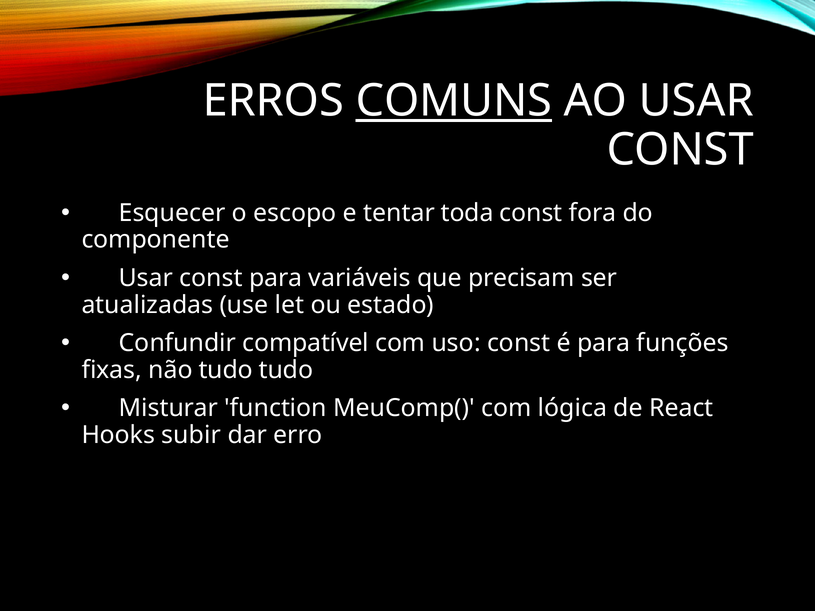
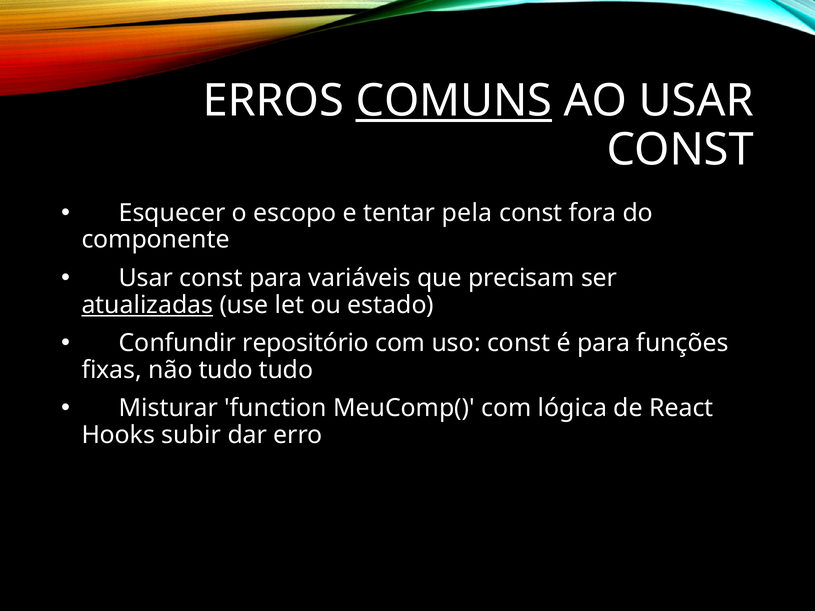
toda: toda -> pela
atualizadas underline: none -> present
compatível: compatível -> repositório
